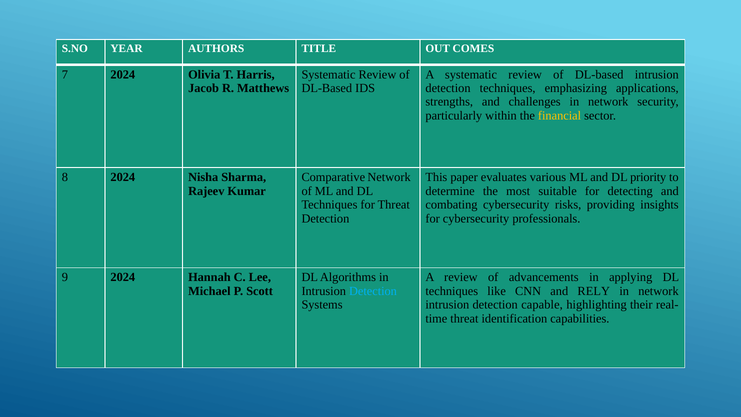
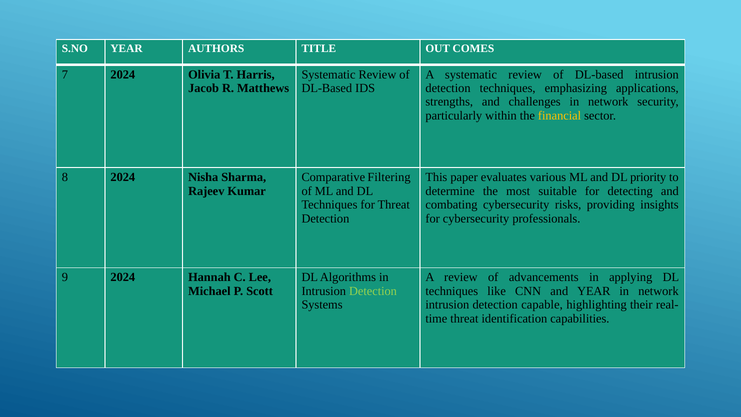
Comparative Network: Network -> Filtering
Detection at (373, 291) colour: light blue -> light green
and RELY: RELY -> YEAR
